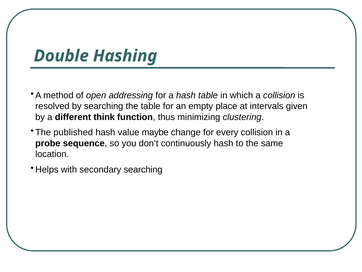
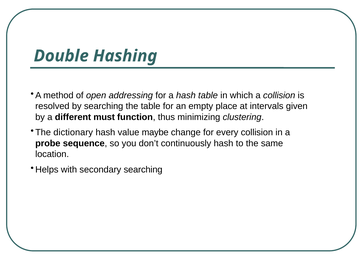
think: think -> must
published: published -> dictionary
